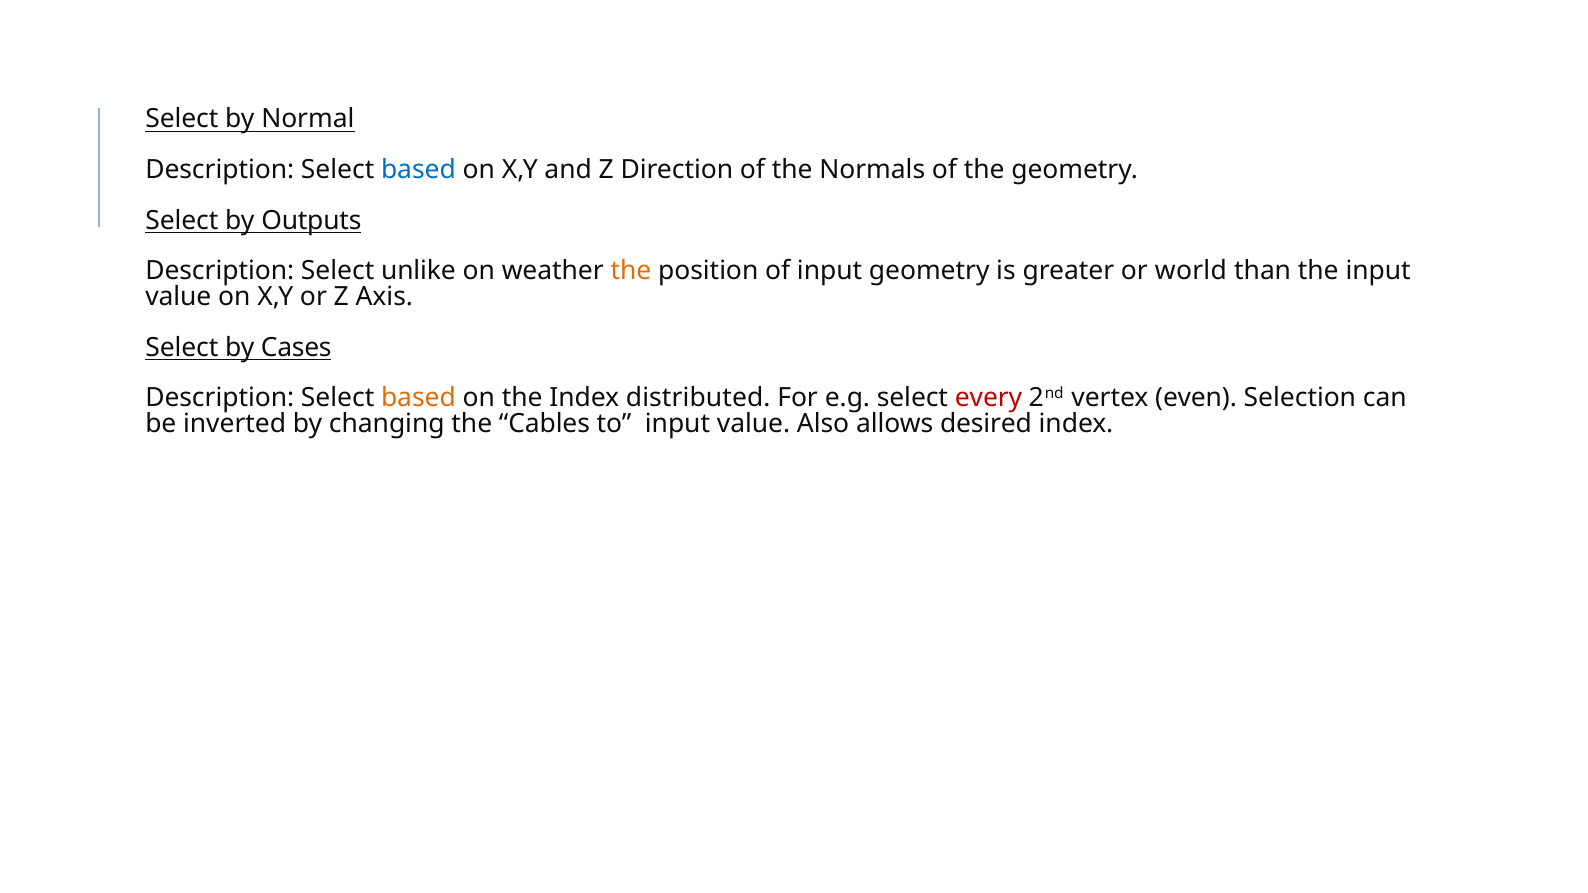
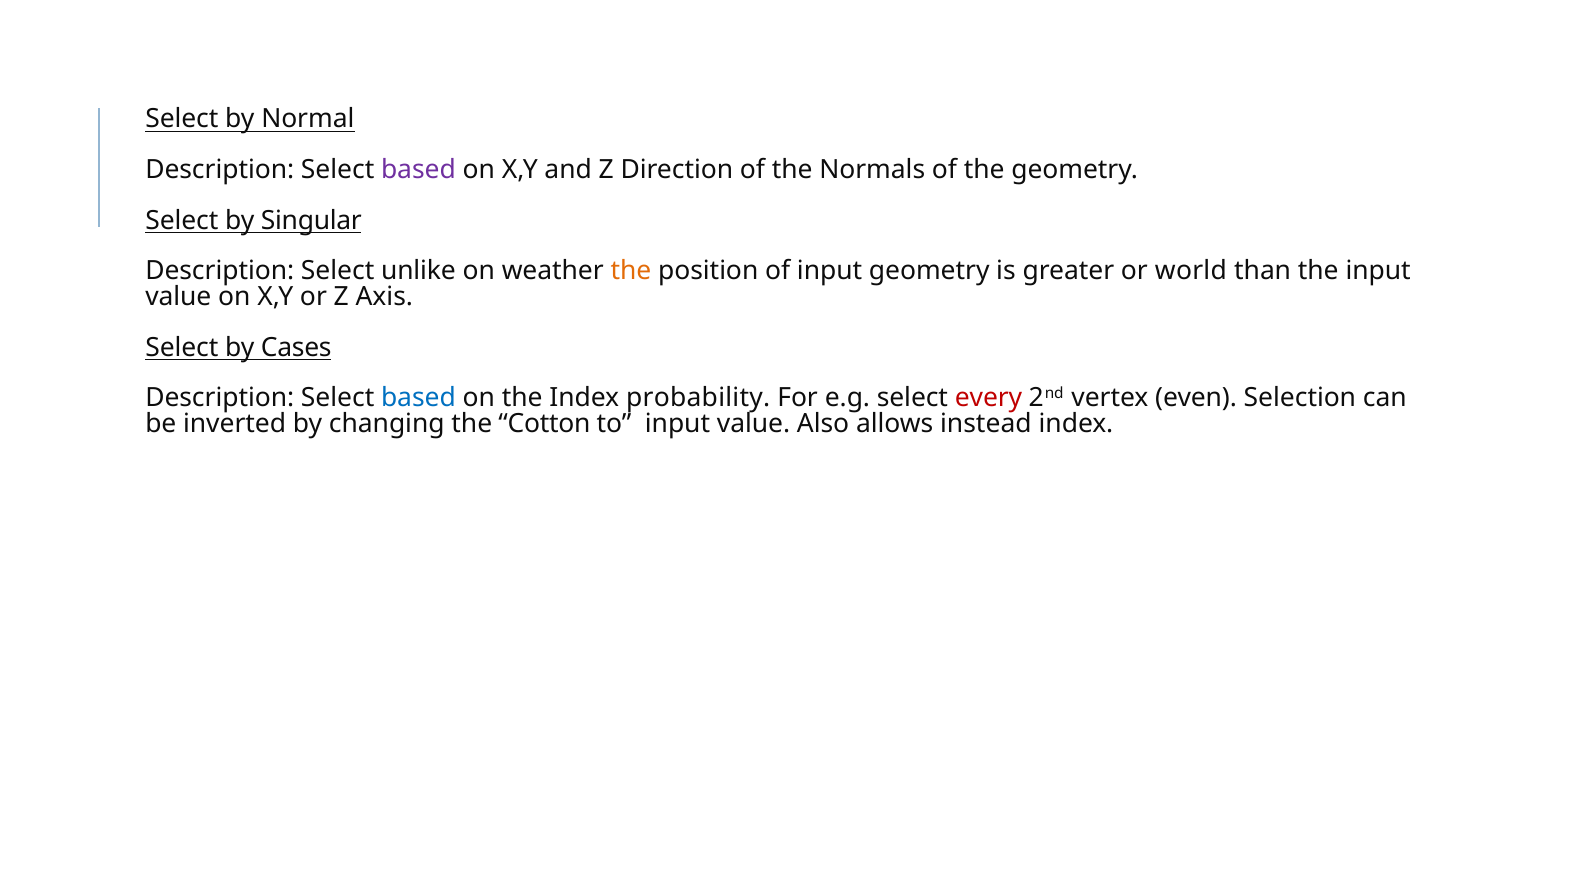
based at (418, 170) colour: blue -> purple
Outputs: Outputs -> Singular
based at (418, 398) colour: orange -> blue
distributed: distributed -> probability
Cables: Cables -> Cotton
desired: desired -> instead
